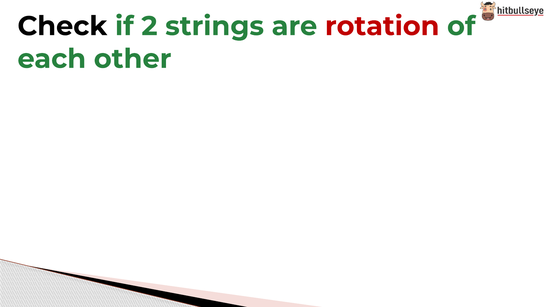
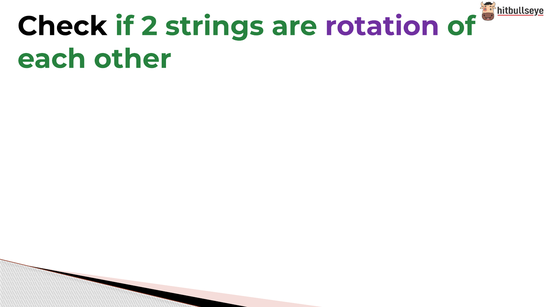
rotation colour: red -> purple
